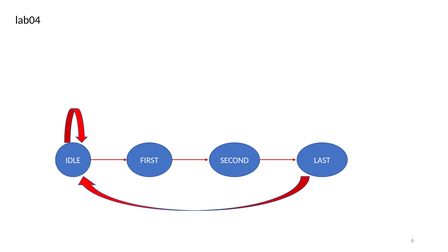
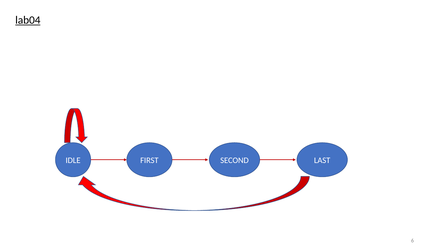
lab04 underline: none -> present
